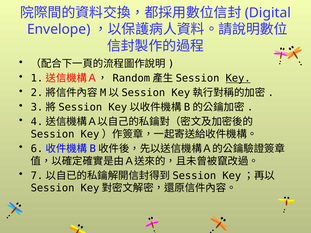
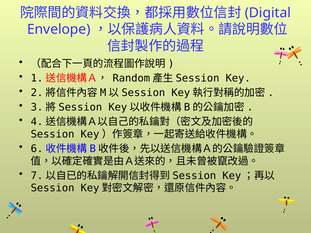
Key underline: present -> none
